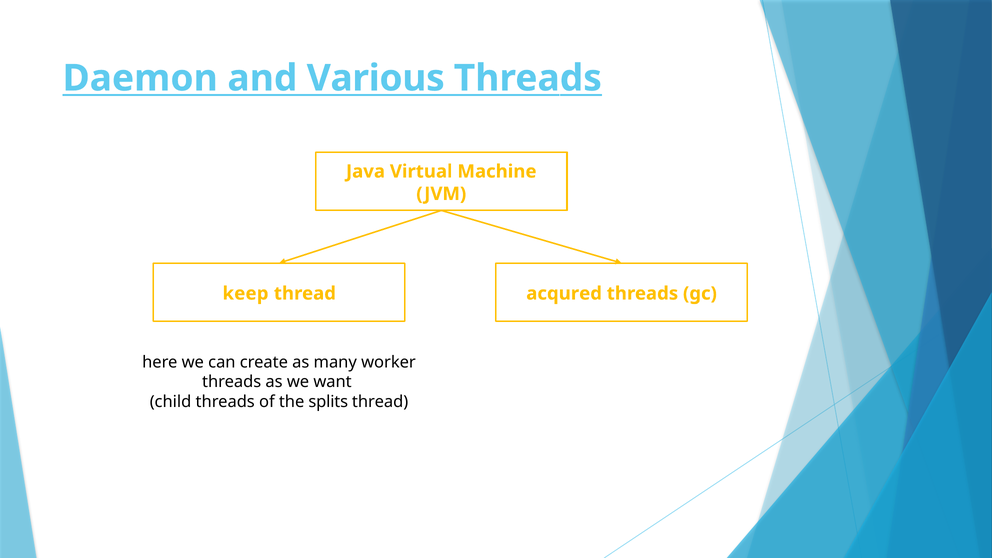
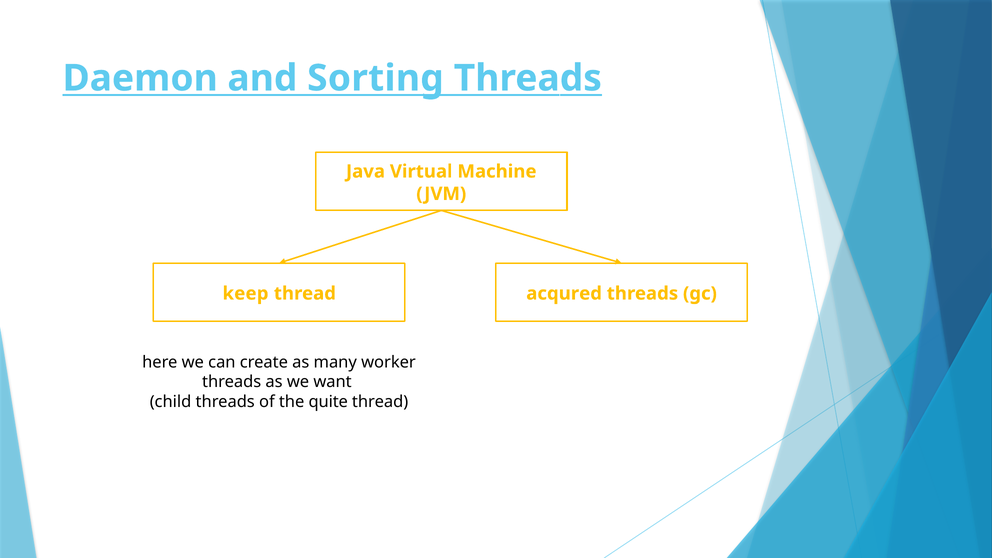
Various: Various -> Sorting
splits: splits -> quite
